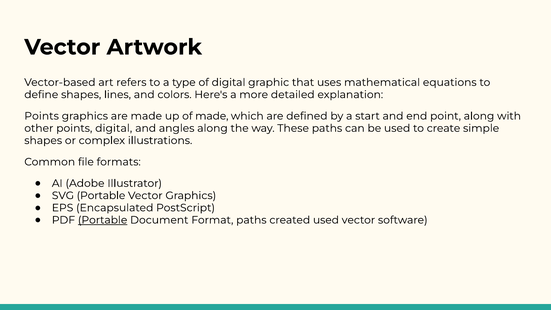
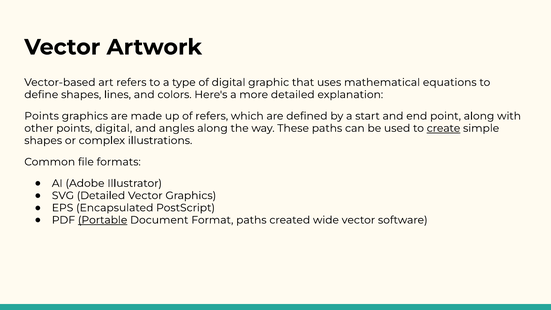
of made: made -> refers
create underline: none -> present
SVG Portable: Portable -> Detailed
created used: used -> wide
